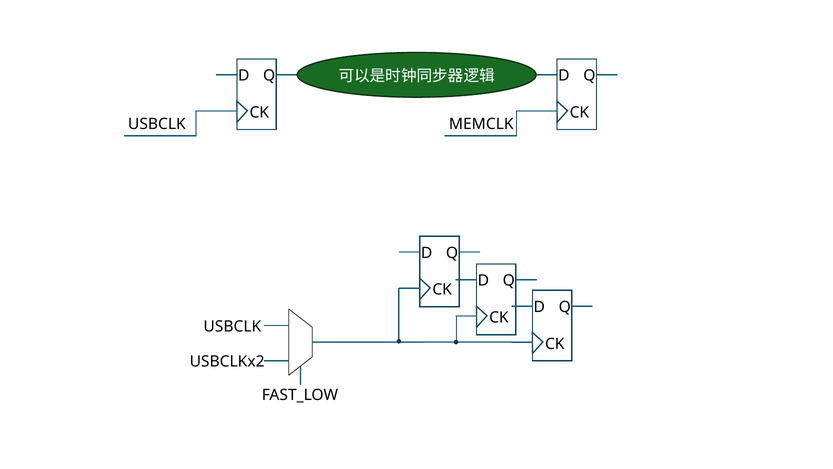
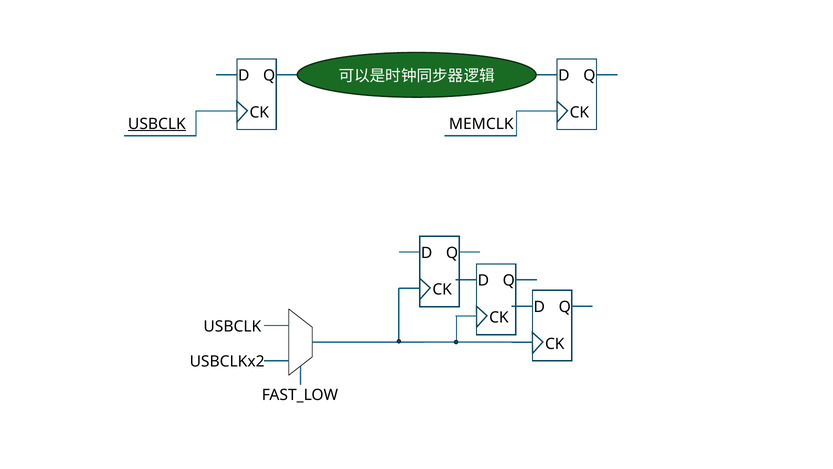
USBCLK at (157, 124) underline: none -> present
